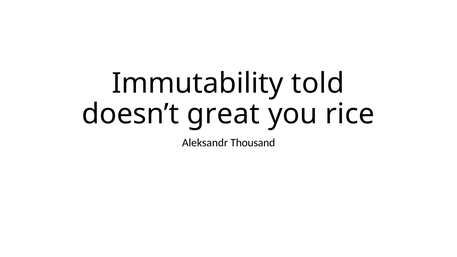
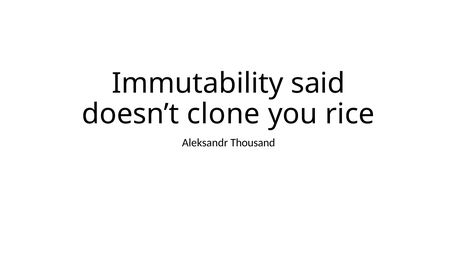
told: told -> said
great: great -> clone
